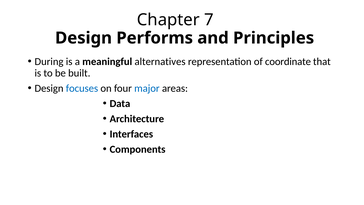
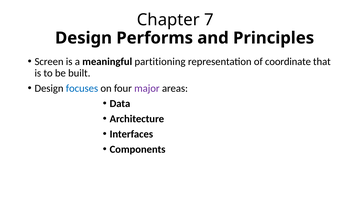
During: During -> Screen
alternatives: alternatives -> partitioning
major colour: blue -> purple
